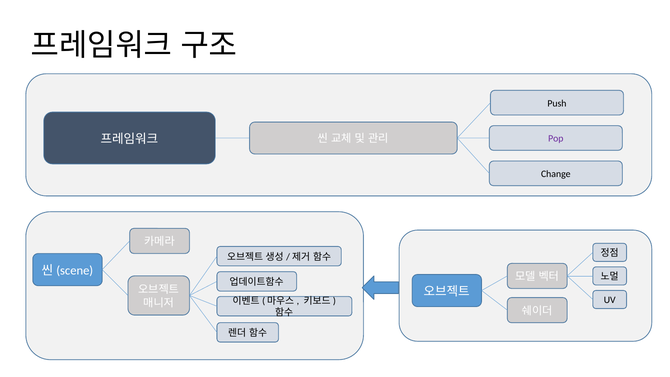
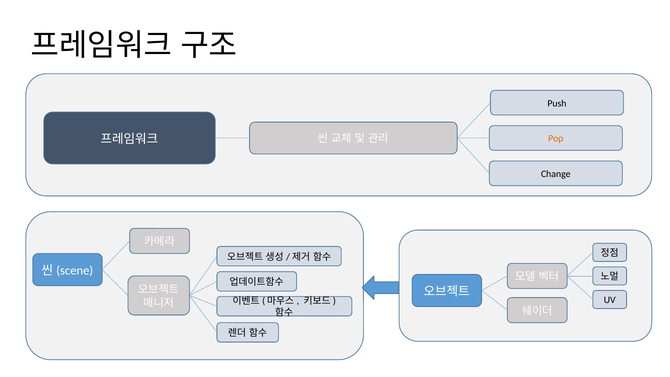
Pop colour: purple -> orange
